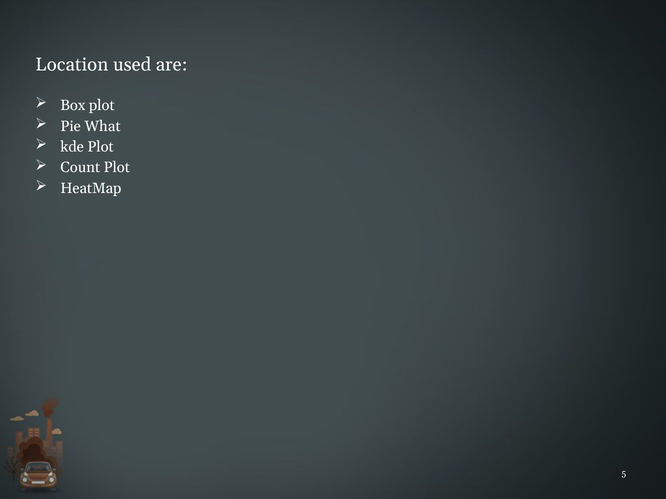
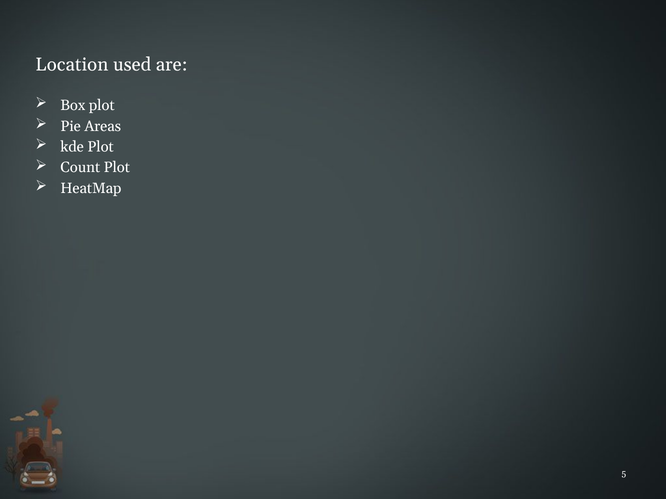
What: What -> Areas
